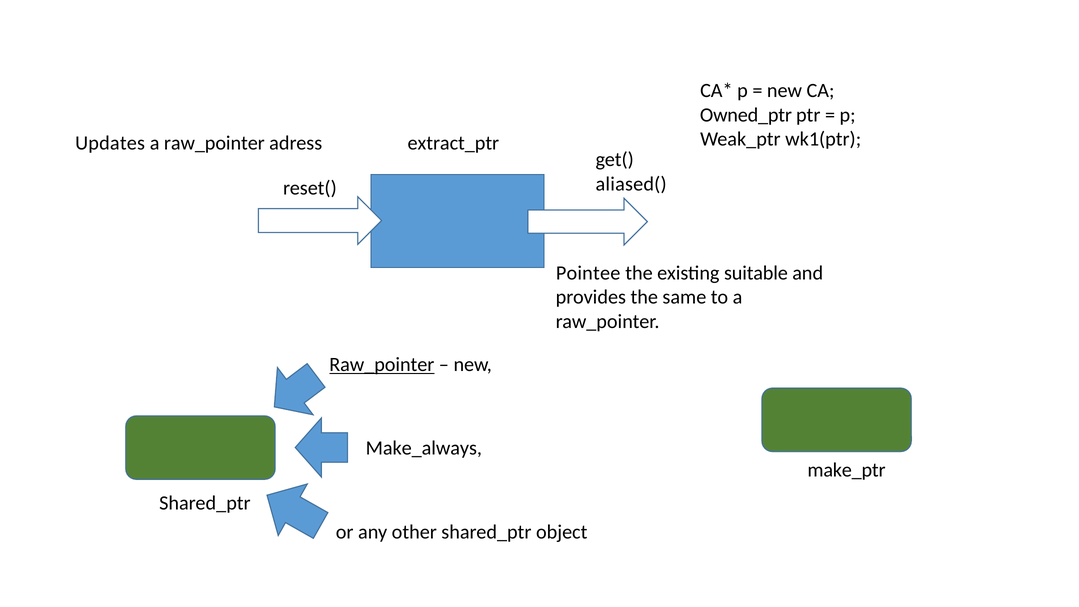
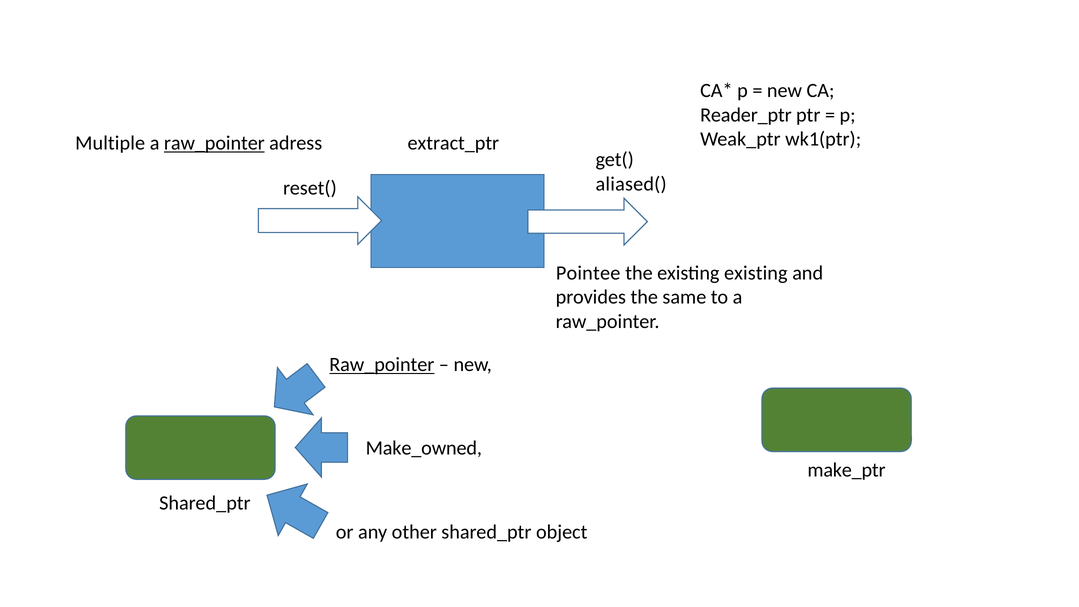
Owned_ptr: Owned_ptr -> Reader_ptr
Updates: Updates -> Multiple
raw_pointer at (214, 143) underline: none -> present
existing suitable: suitable -> existing
Make_always: Make_always -> Make_owned
